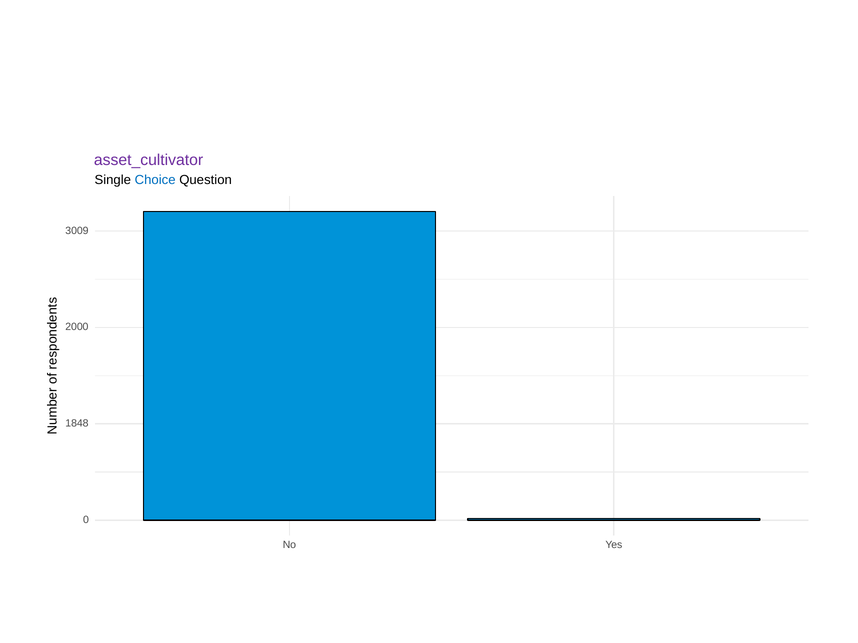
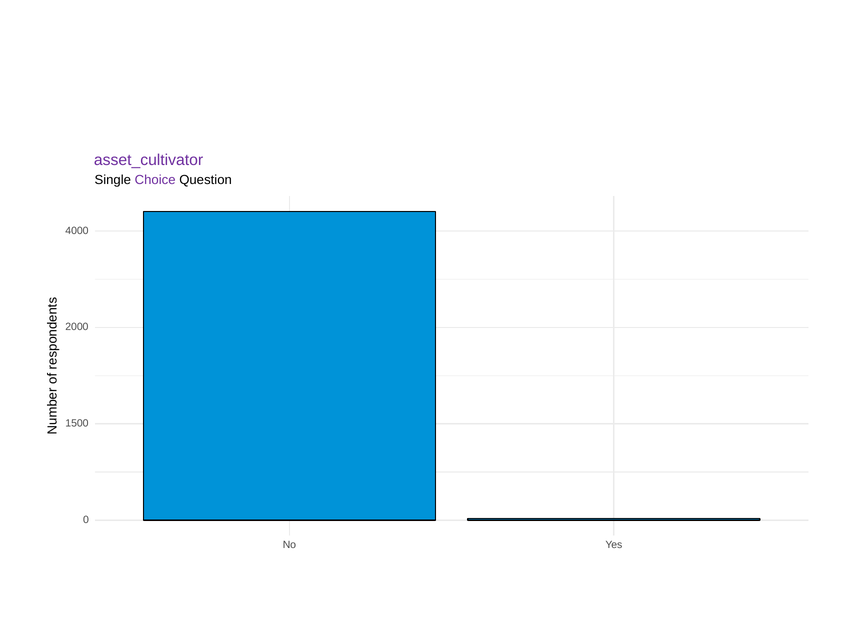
Choice colour: blue -> purple
3009: 3009 -> 4000
1848: 1848 -> 1500
